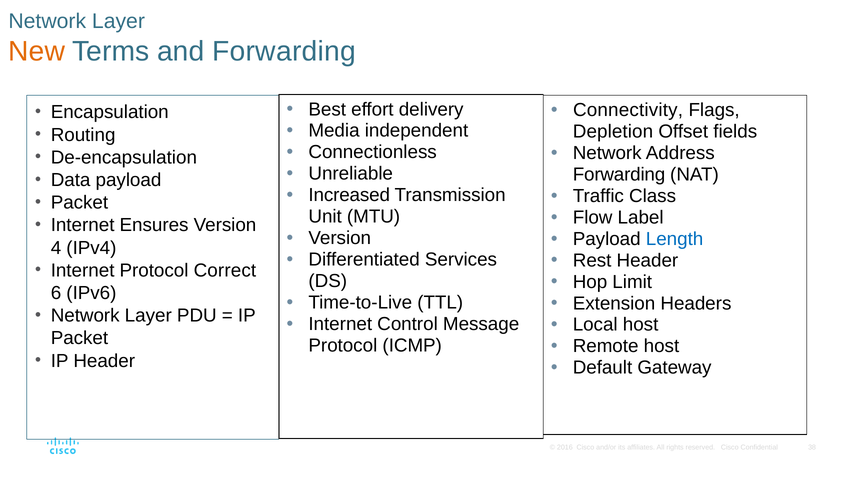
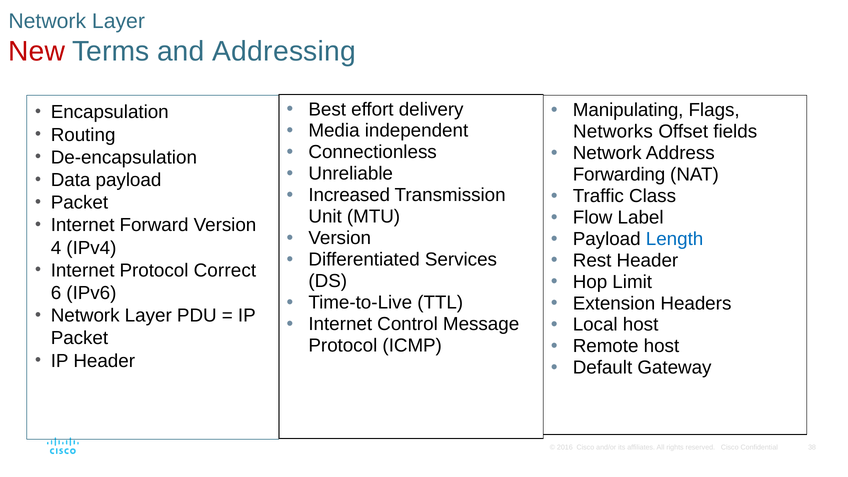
New colour: orange -> red
and Forwarding: Forwarding -> Addressing
Connectivity: Connectivity -> Manipulating
Depletion: Depletion -> Networks
Ensures: Ensures -> Forward
